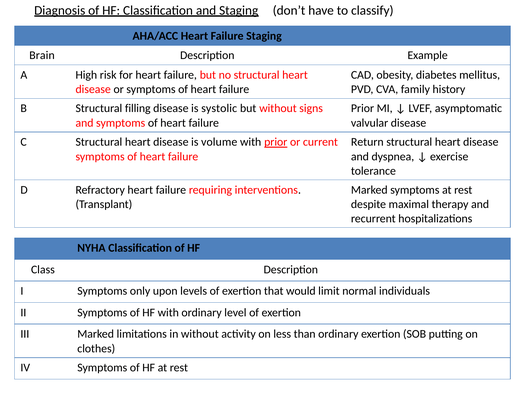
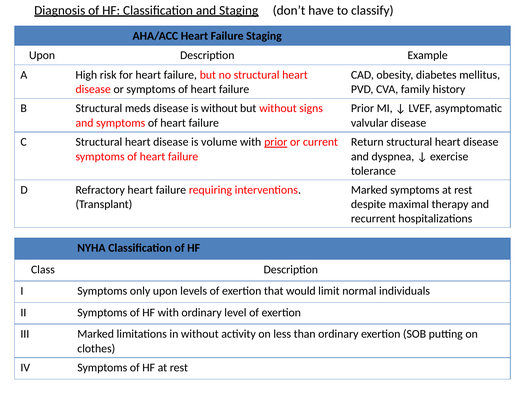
Brain at (42, 55): Brain -> Upon
filling: filling -> meds
is systolic: systolic -> without
